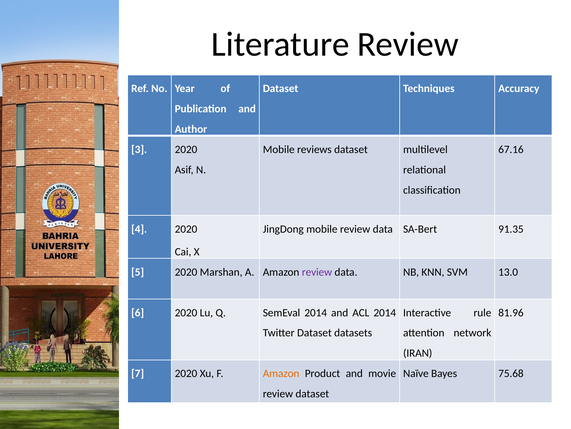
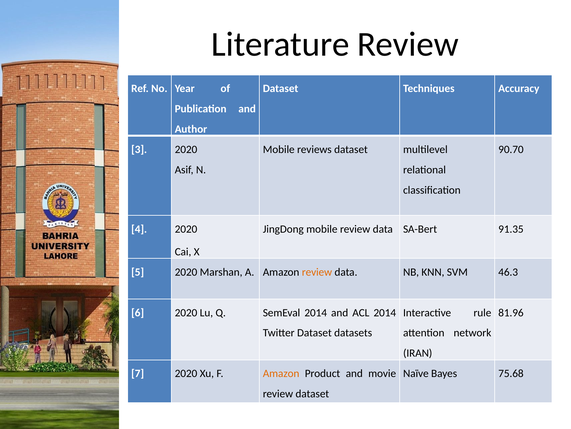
67.16: 67.16 -> 90.70
review at (317, 272) colour: purple -> orange
13.0: 13.0 -> 46.3
